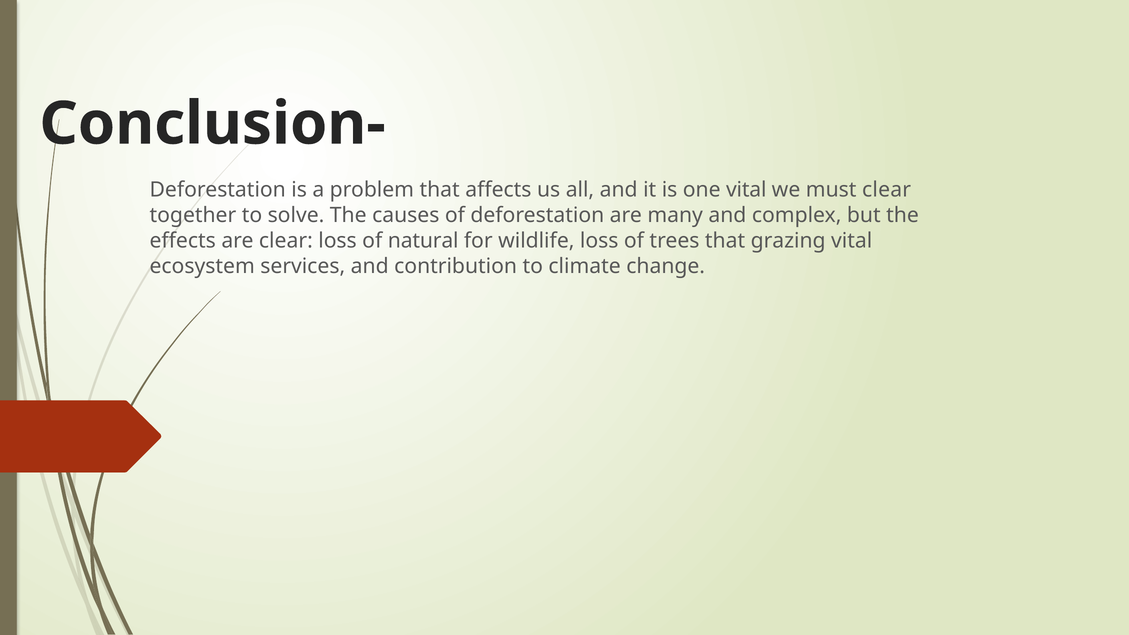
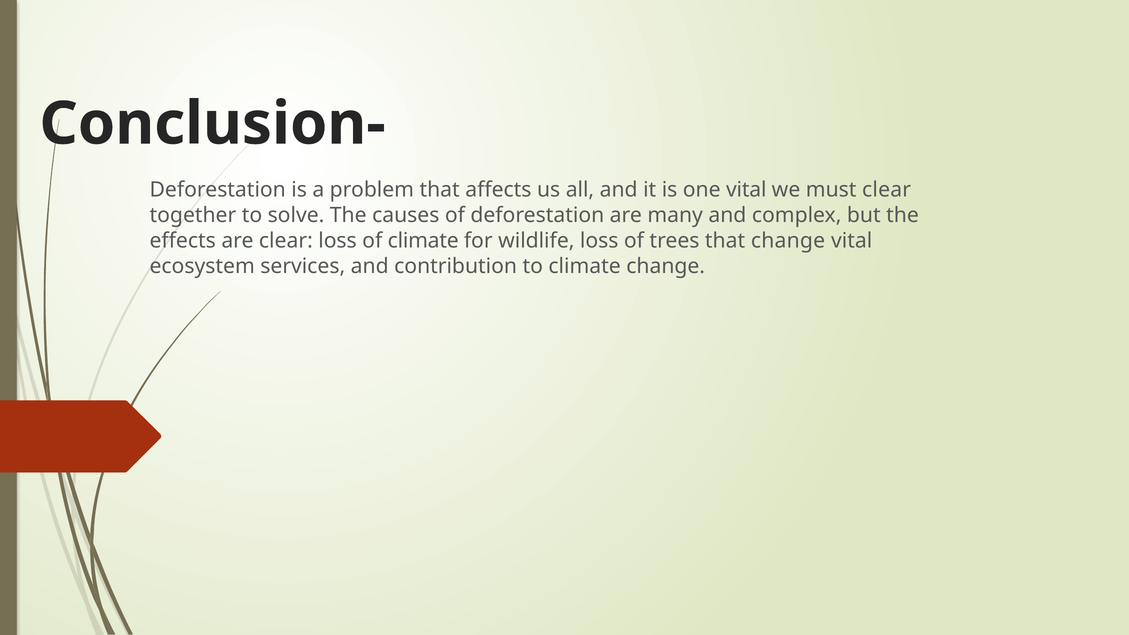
of natural: natural -> climate
that grazing: grazing -> change
